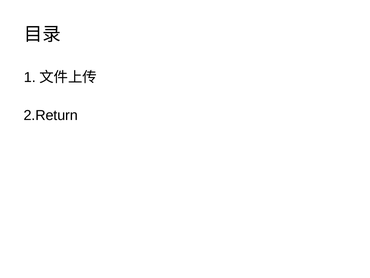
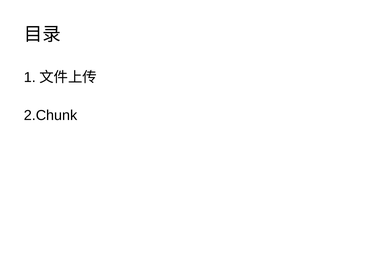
2.Return: 2.Return -> 2.Chunk
